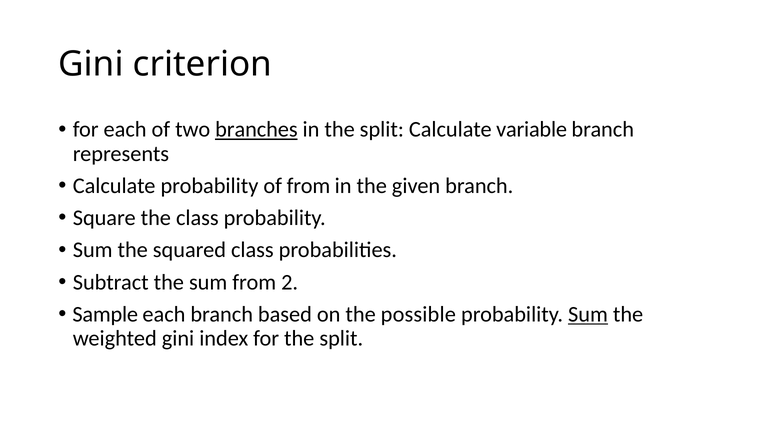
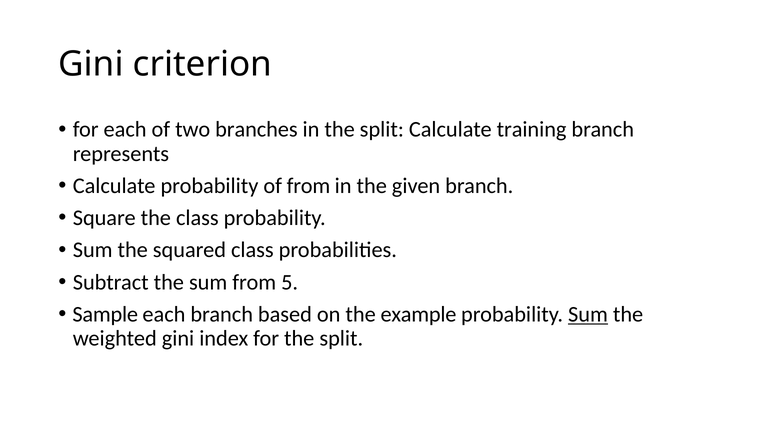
branches underline: present -> none
variable: variable -> training
2: 2 -> 5
possible: possible -> example
